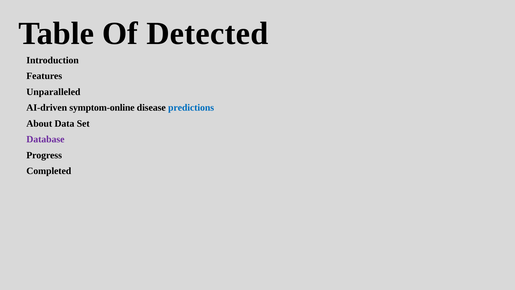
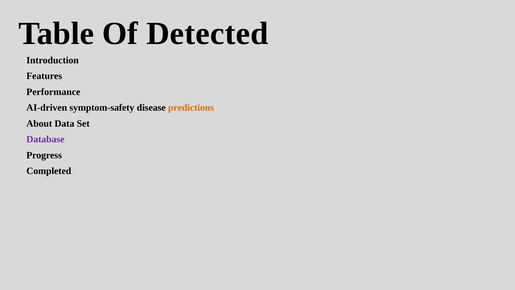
Unparalleled: Unparalleled -> Performance
symptom-online: symptom-online -> symptom-safety
predictions colour: blue -> orange
